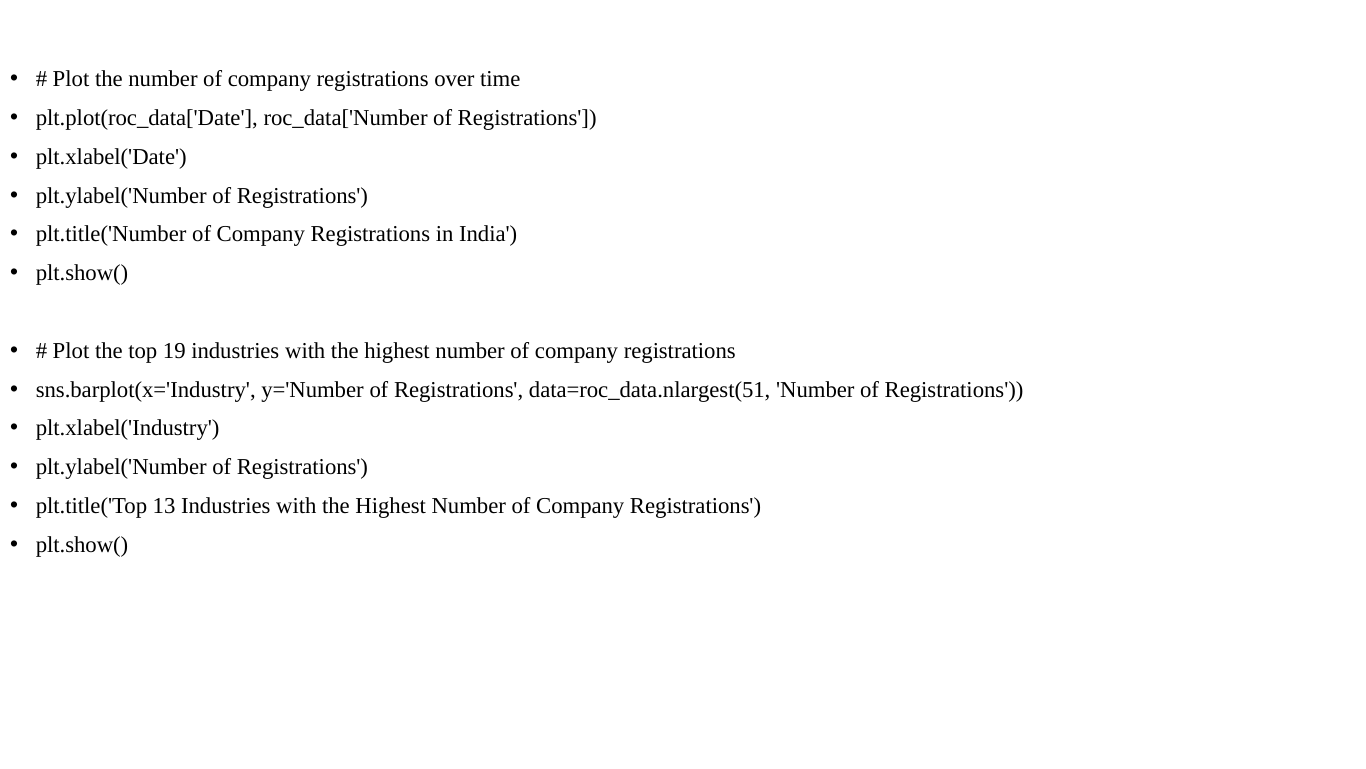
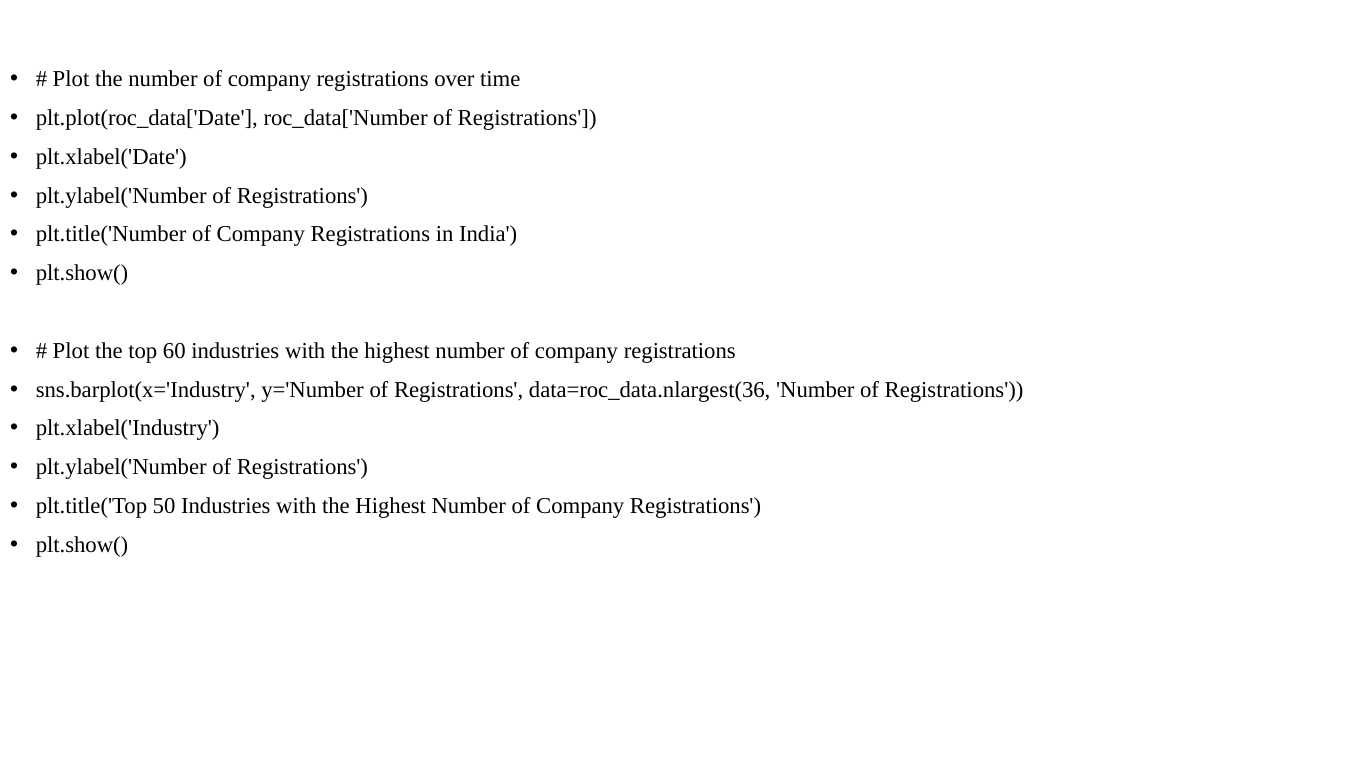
19: 19 -> 60
data=roc_data.nlargest(51: data=roc_data.nlargest(51 -> data=roc_data.nlargest(36
13: 13 -> 50
